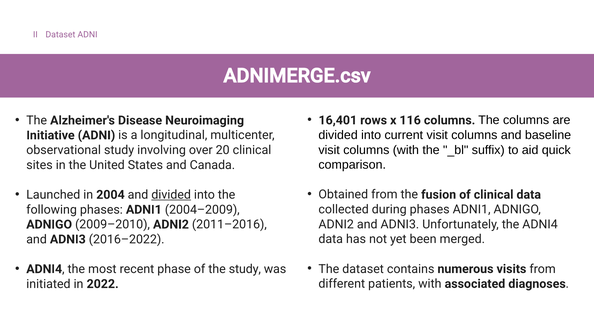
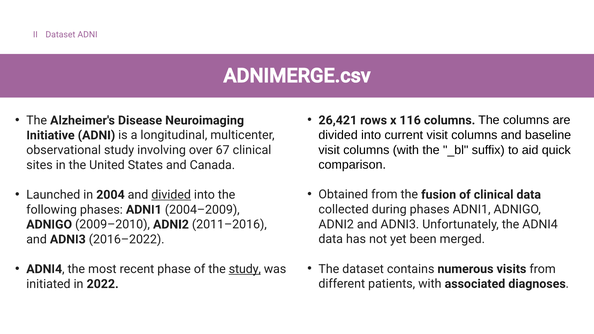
16,401: 16,401 -> 26,421
20: 20 -> 67
study at (245, 269) underline: none -> present
